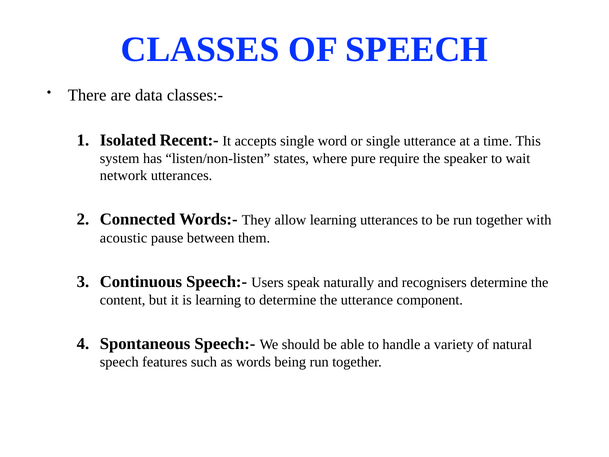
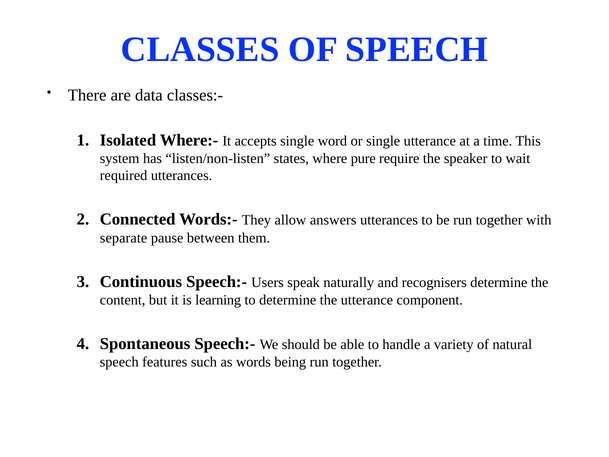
Recent:-: Recent:- -> Where:-
network: network -> required
allow learning: learning -> answers
acoustic: acoustic -> separate
